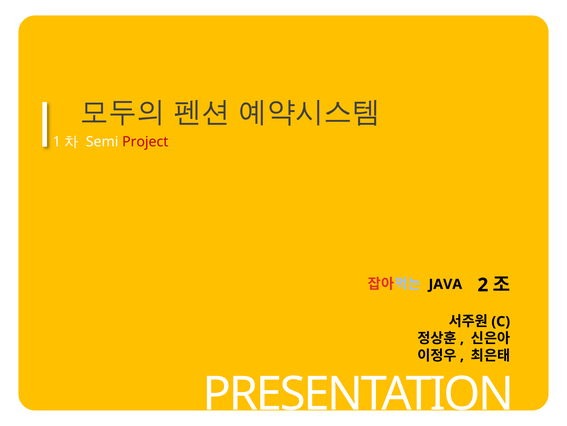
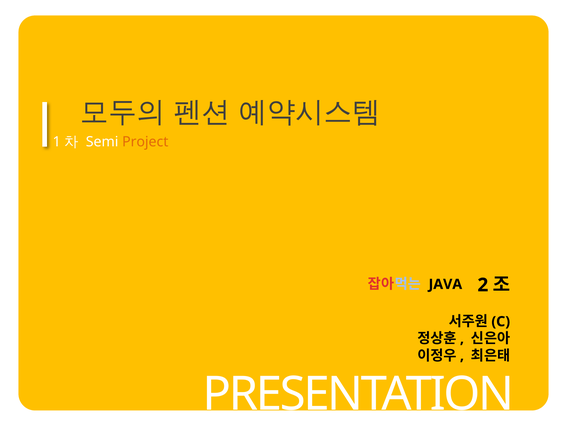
Project colour: red -> orange
